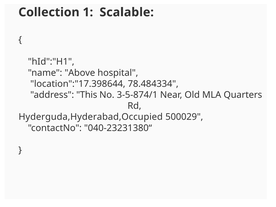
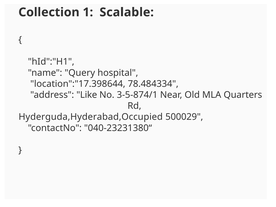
Above: Above -> Query
This: This -> Like
